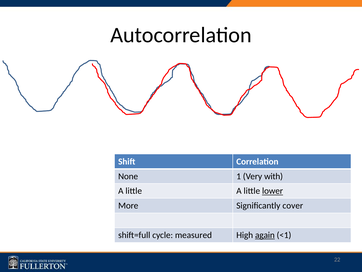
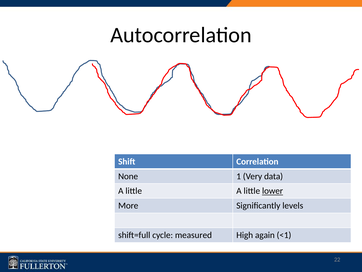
with: with -> data
cover: cover -> levels
again underline: present -> none
